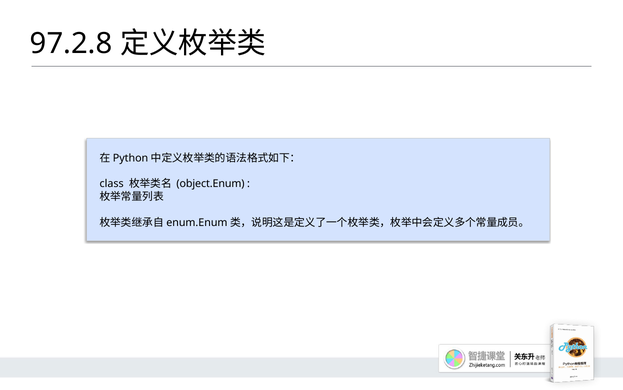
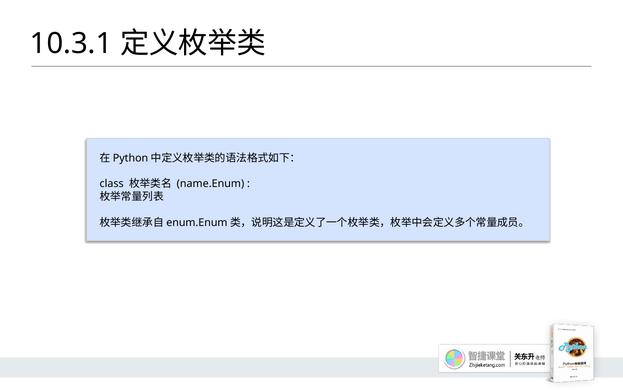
97.2.8: 97.2.8 -> 10.3.1
object.Enum: object.Enum -> name.Enum
